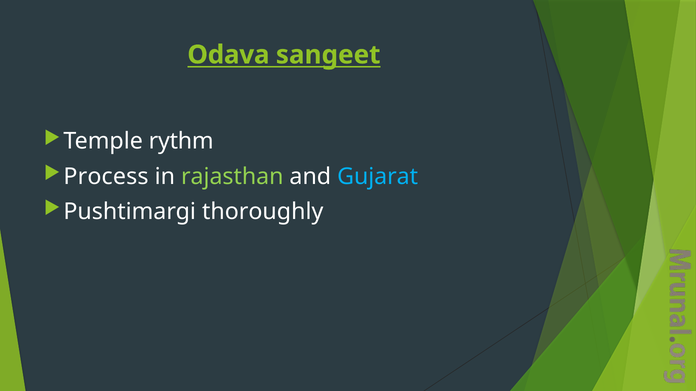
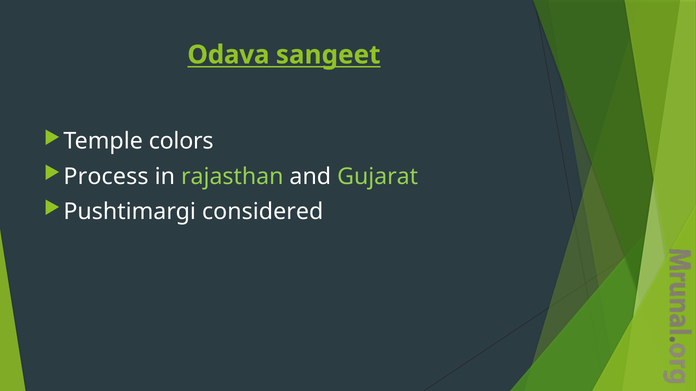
rythm: rythm -> colors
Gujarat colour: light blue -> light green
thoroughly: thoroughly -> considered
